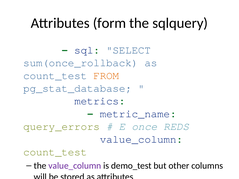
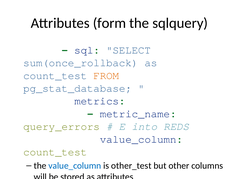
once: once -> into
value_column at (75, 166) colour: purple -> blue
demo_test: demo_test -> other_test
